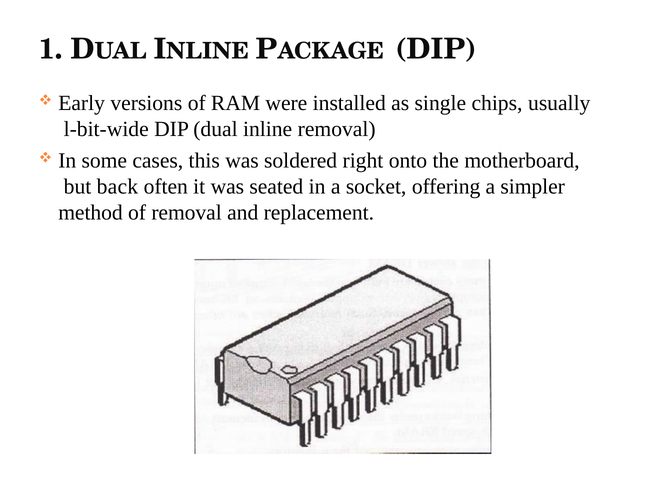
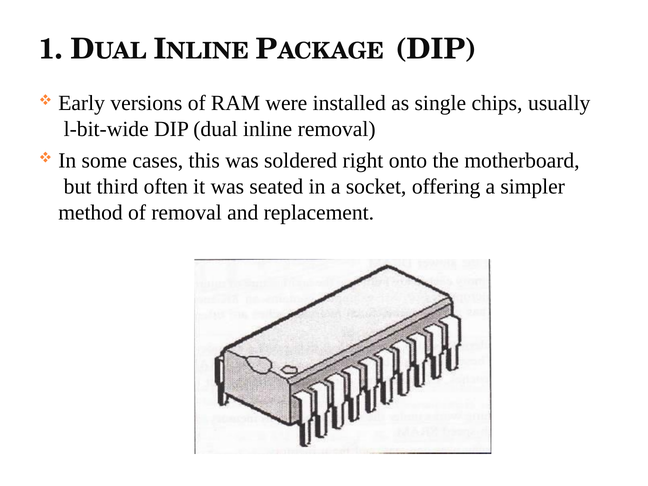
back: back -> third
